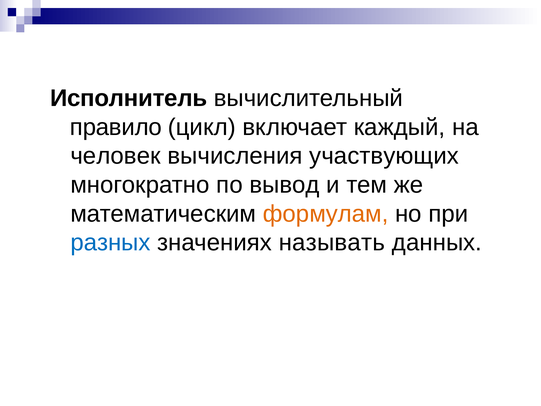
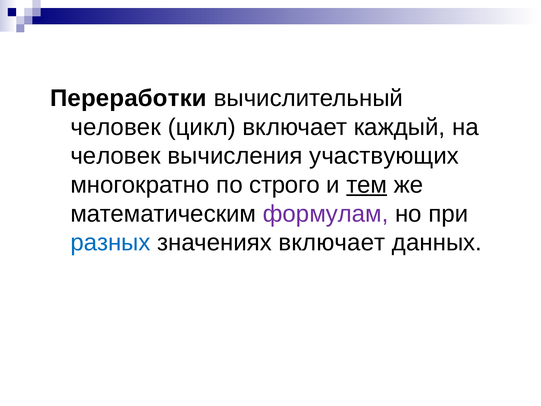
Исполнитель: Исполнитель -> Переработки
правило at (116, 127): правило -> человек
вывод: вывод -> строго
тем underline: none -> present
формулам colour: orange -> purple
значениях называть: называть -> включает
